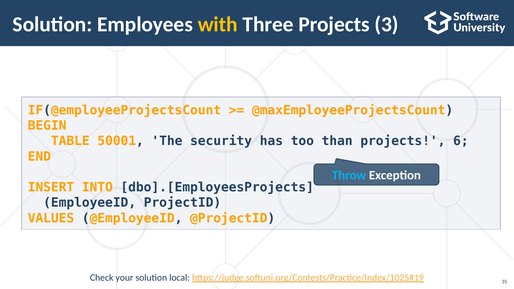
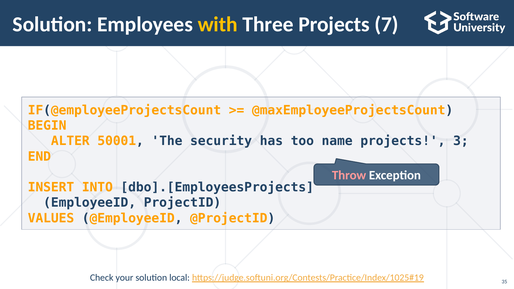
3: 3 -> 7
TABLE: TABLE -> ALTER
than: than -> name
6: 6 -> 3
Throw colour: light blue -> pink
